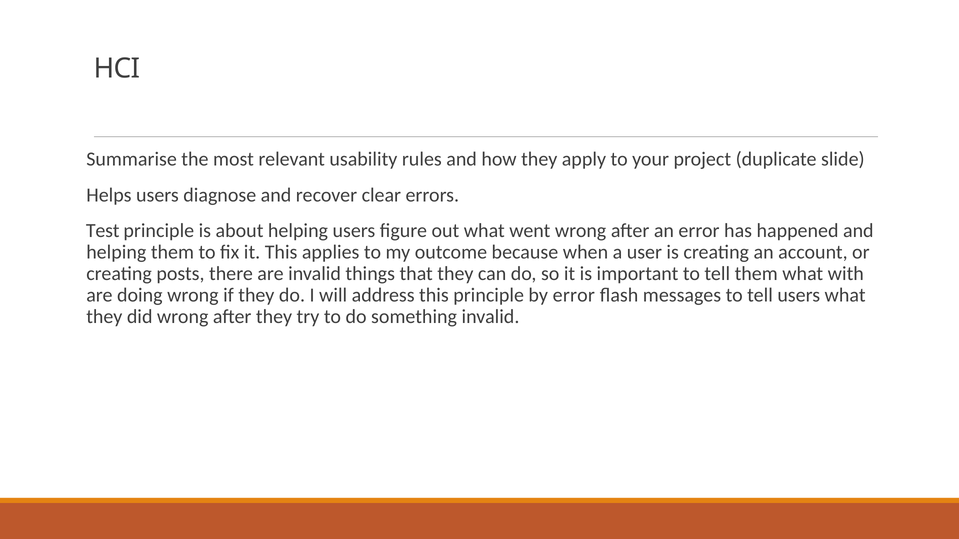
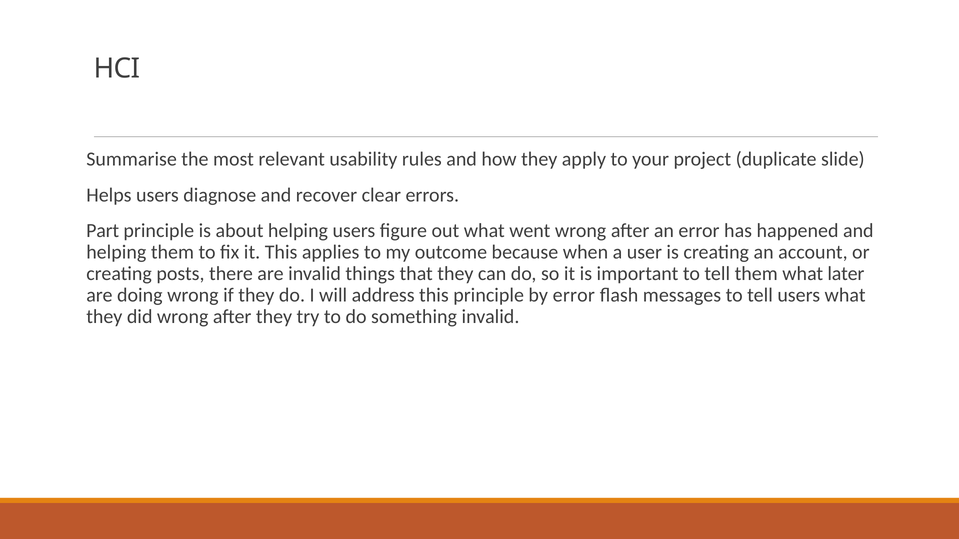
Test: Test -> Part
with: with -> later
